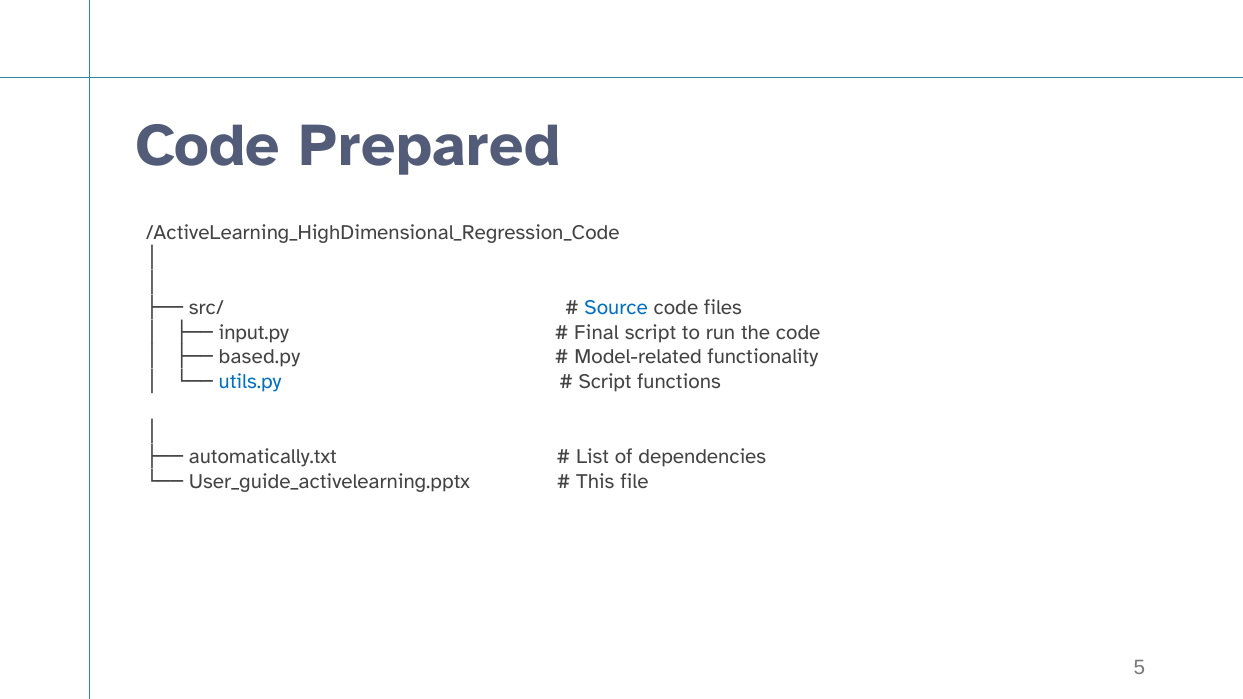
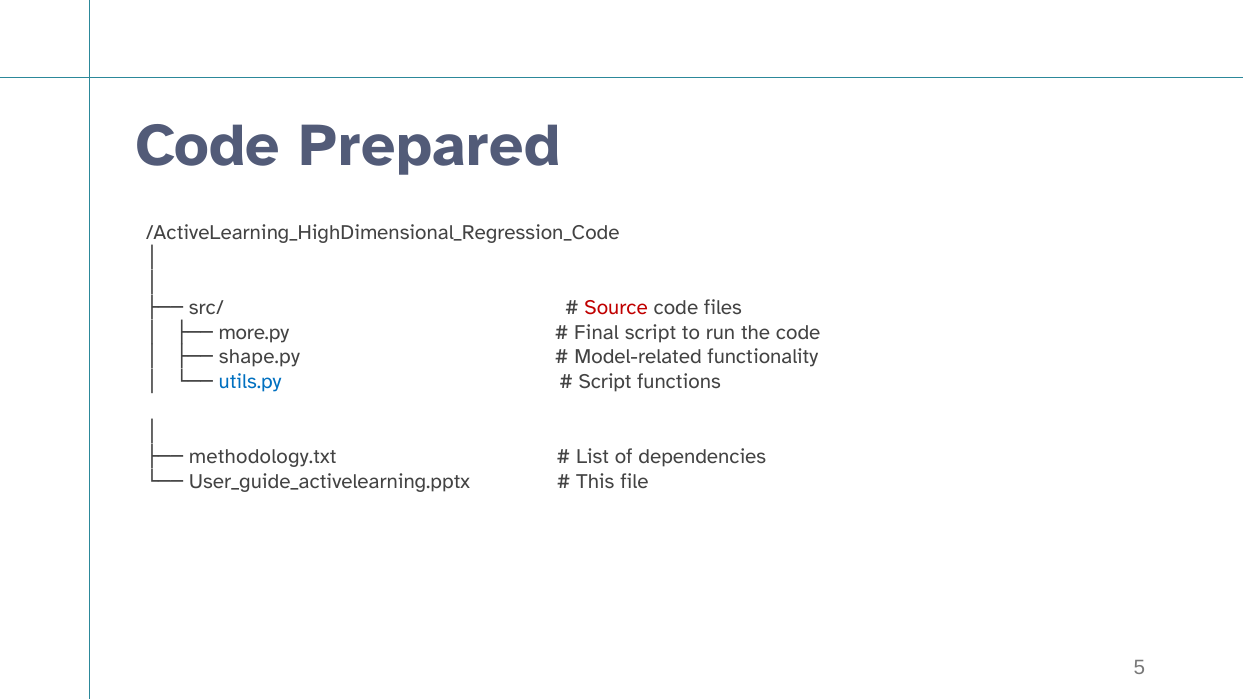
Source colour: blue -> red
input.py: input.py -> more.py
based.py: based.py -> shape.py
automatically.txt: automatically.txt -> methodology.txt
